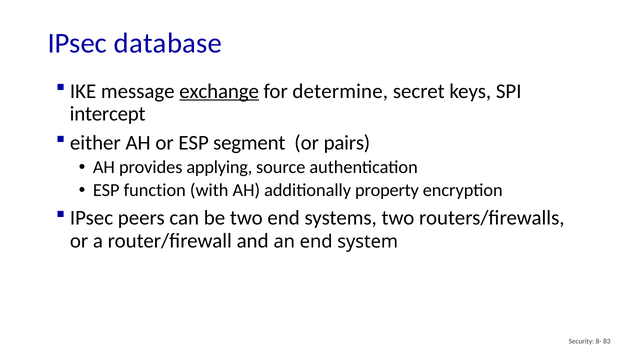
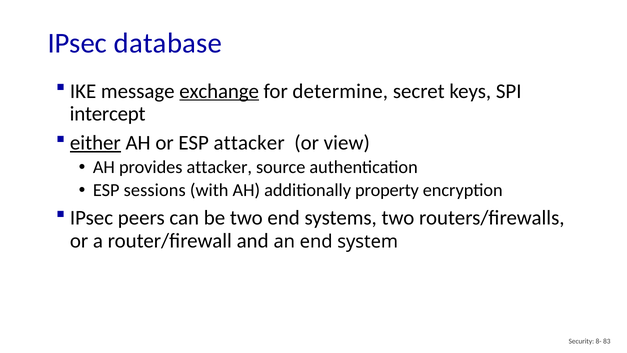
either underline: none -> present
ESP segment: segment -> attacker
pairs: pairs -> view
provides applying: applying -> attacker
function: function -> sessions
